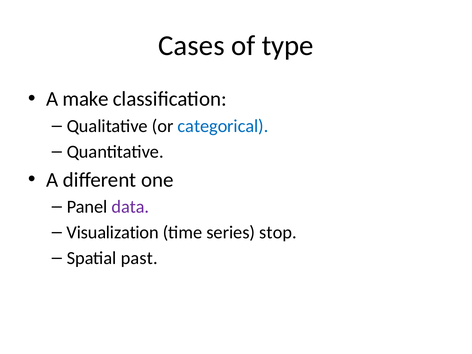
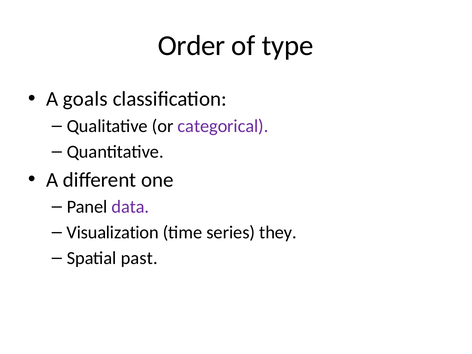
Cases: Cases -> Order
make: make -> goals
categorical colour: blue -> purple
stop: stop -> they
